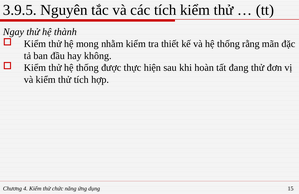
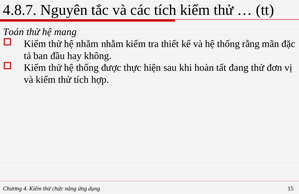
3.9.5: 3.9.5 -> 4.8.7
Ngay: Ngay -> Toán
thành: thành -> mang
hệ mong: mong -> nhằm
